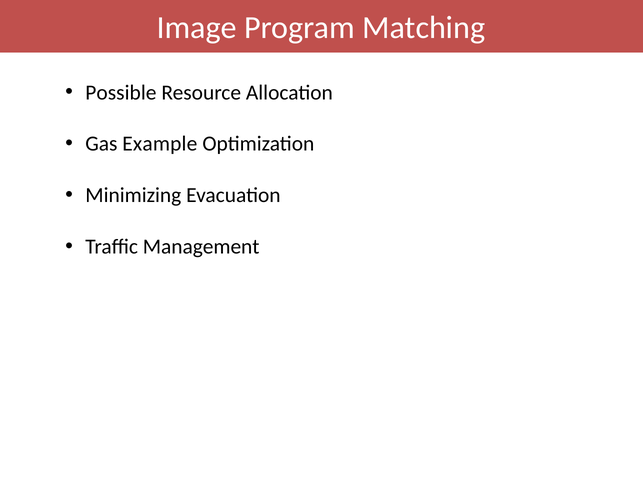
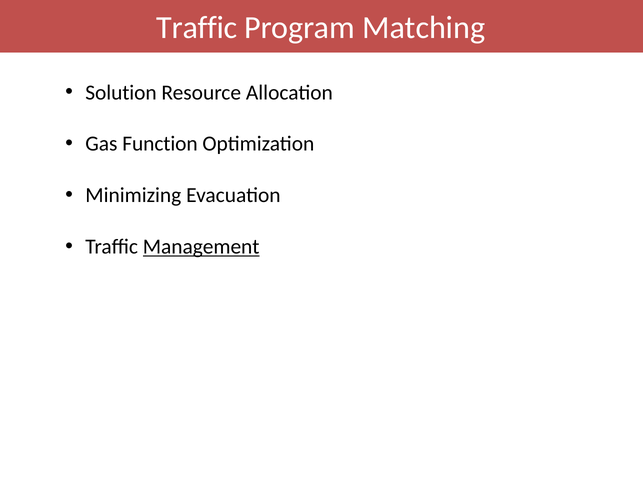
Image at (197, 28): Image -> Traffic
Possible: Possible -> Solution
Example: Example -> Function
Management underline: none -> present
